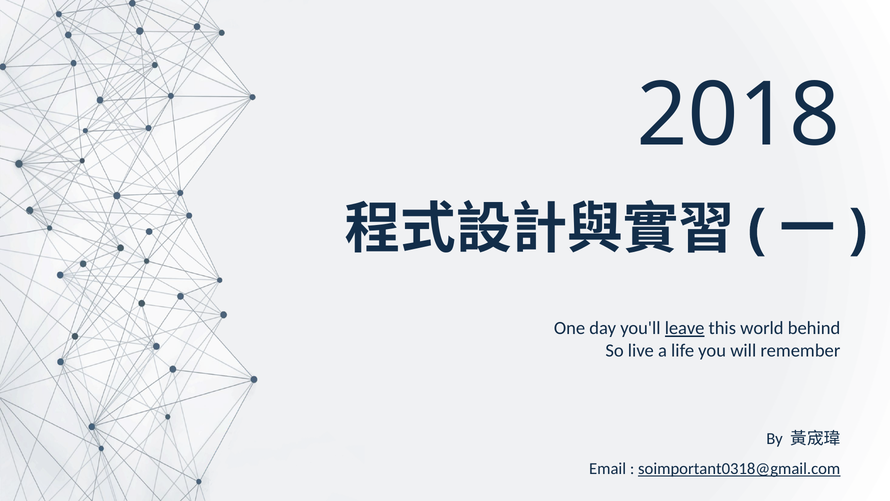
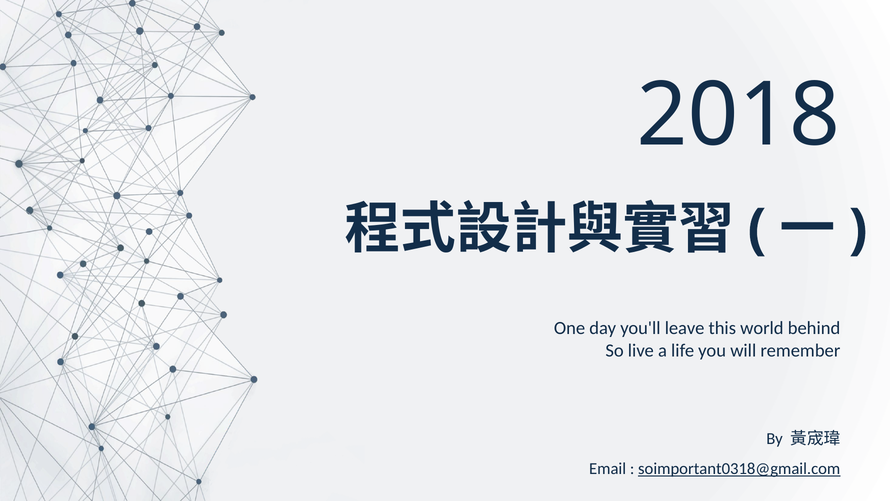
leave underline: present -> none
